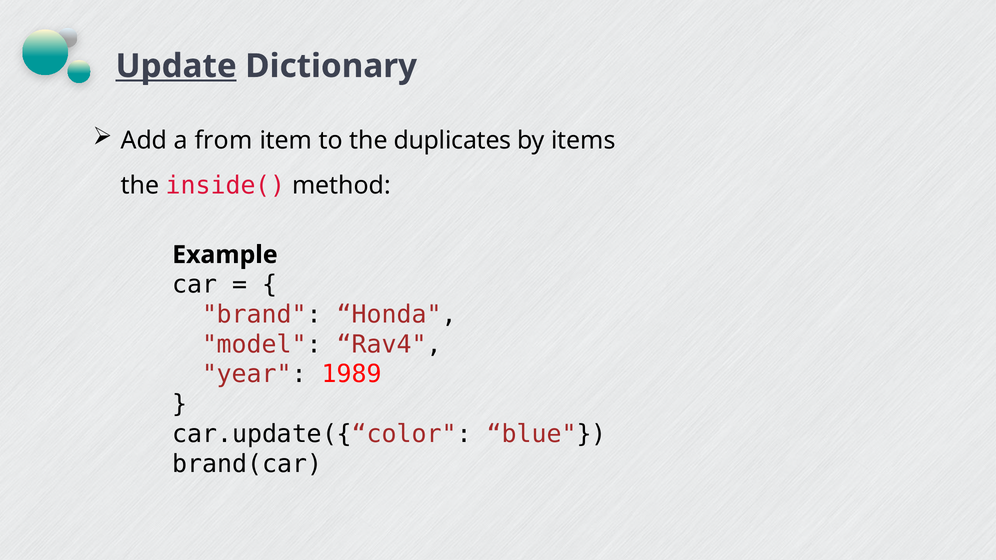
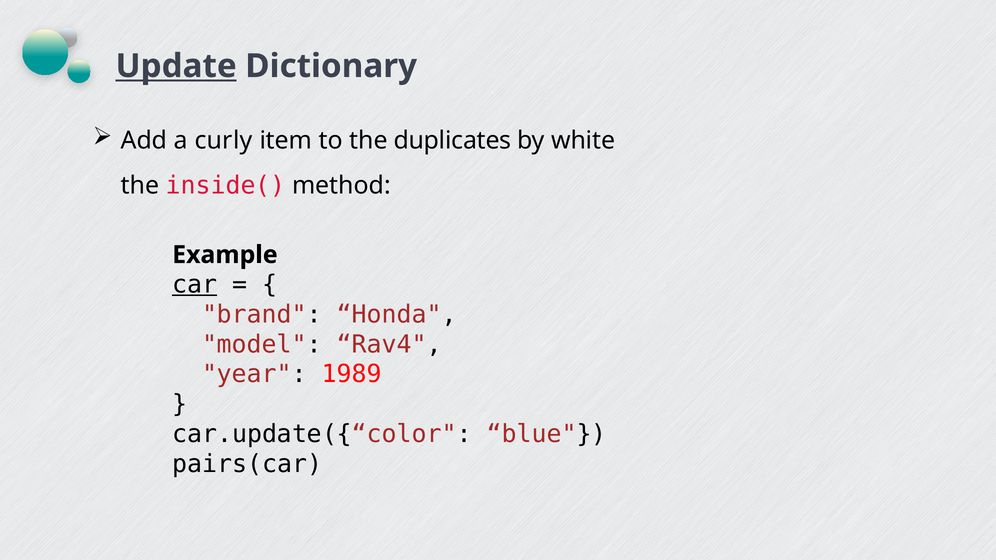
from: from -> curly
items: items -> white
car underline: none -> present
brand(car: brand(car -> pairs(car
